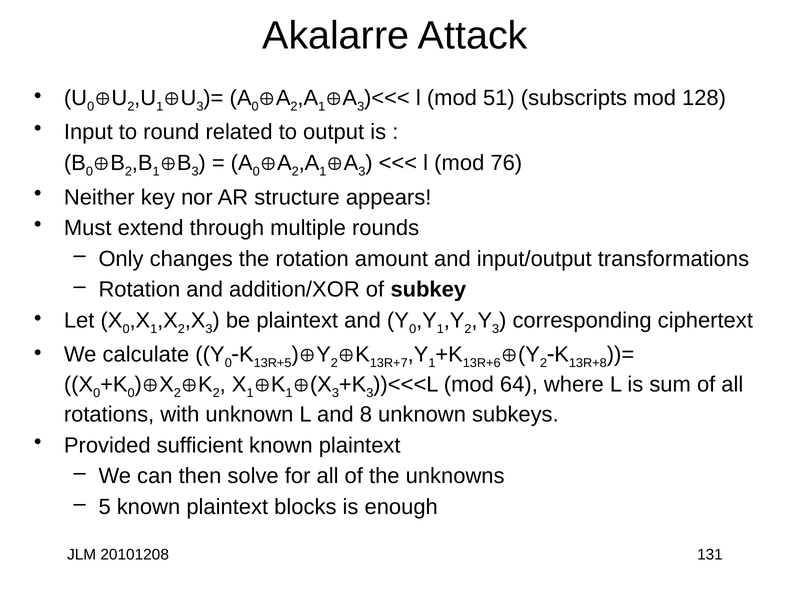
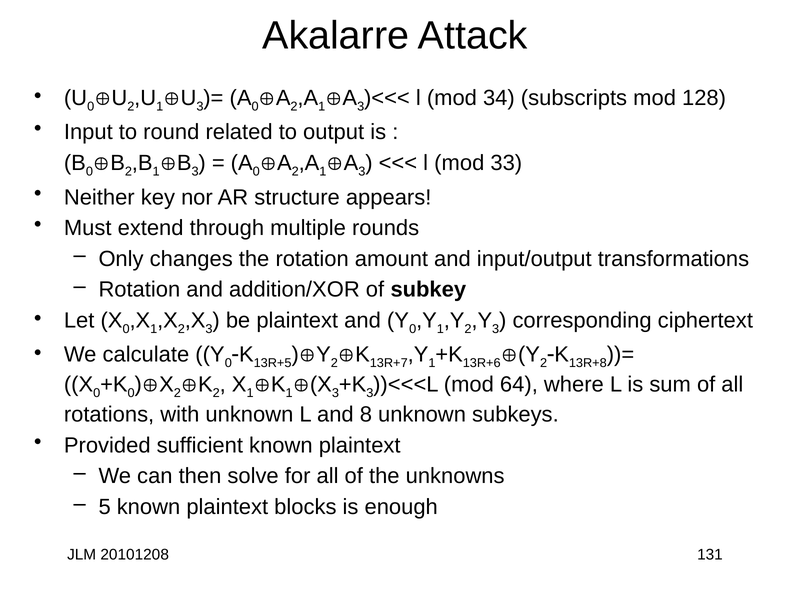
51: 51 -> 34
76: 76 -> 33
